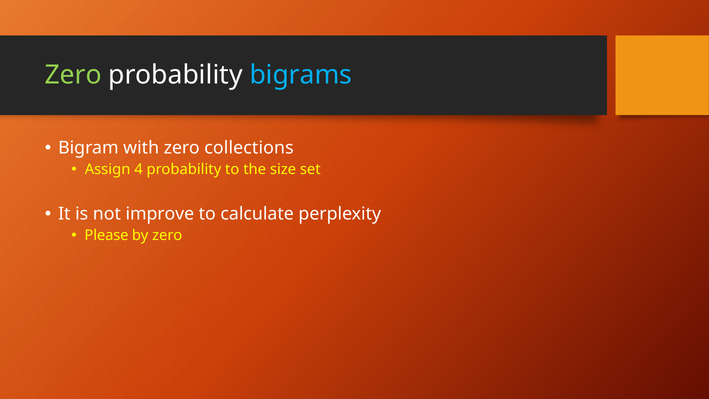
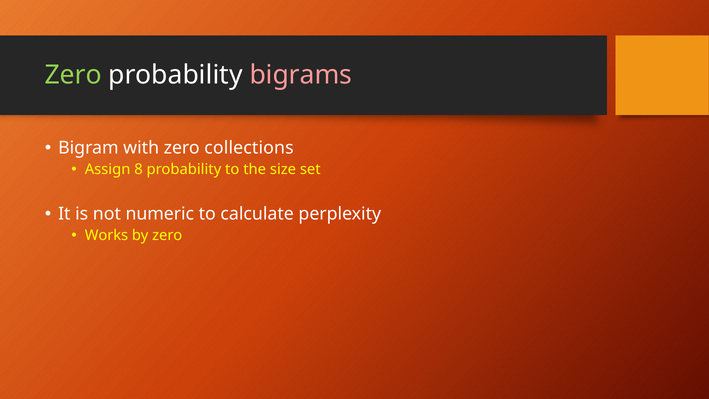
bigrams colour: light blue -> pink
4: 4 -> 8
improve: improve -> numeric
Please: Please -> Works
